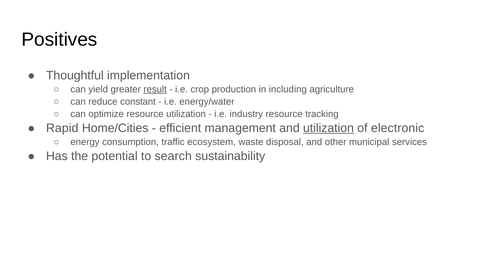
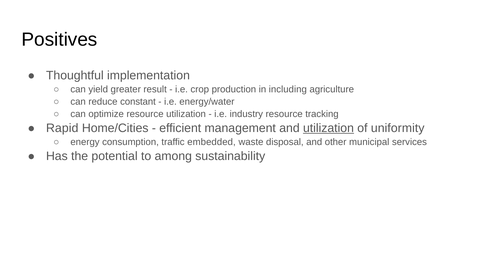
result underline: present -> none
electronic: electronic -> uniformity
ecosystem: ecosystem -> embedded
search: search -> among
